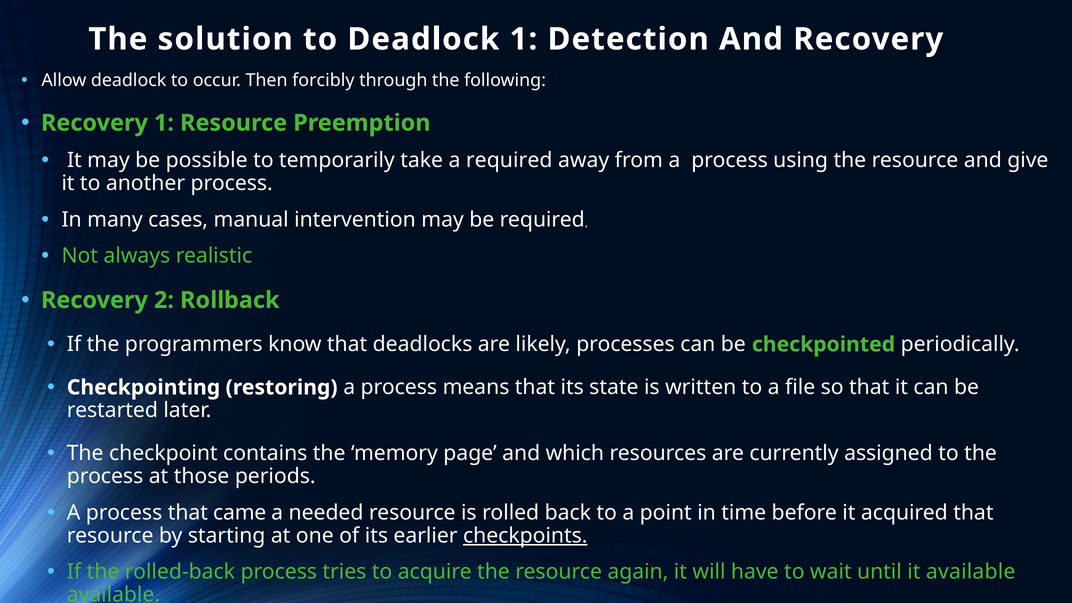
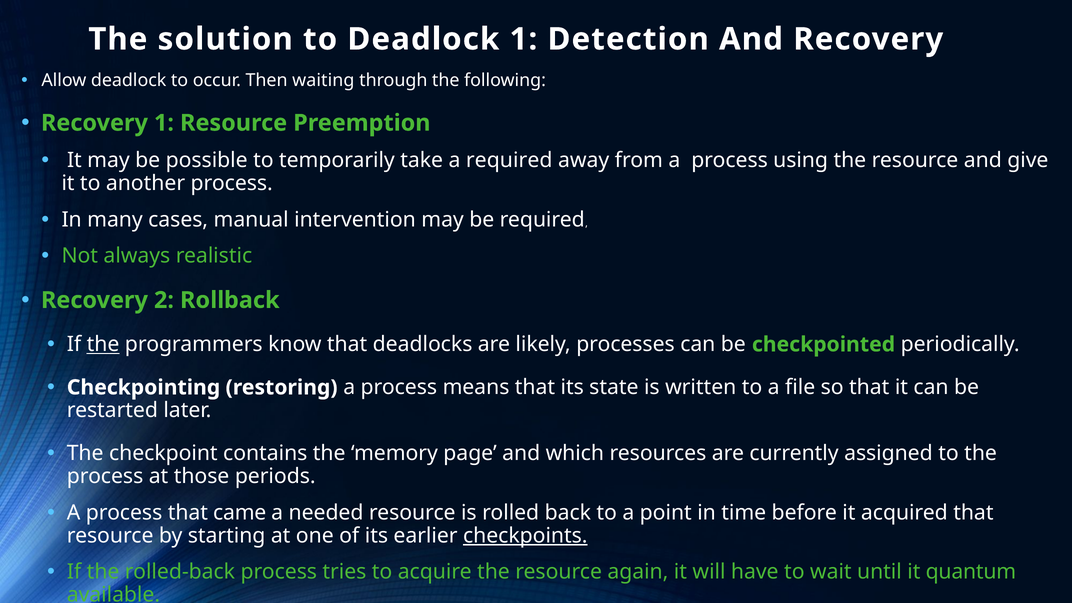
forcibly: forcibly -> waiting
the at (103, 345) underline: none -> present
it available: available -> quantum
